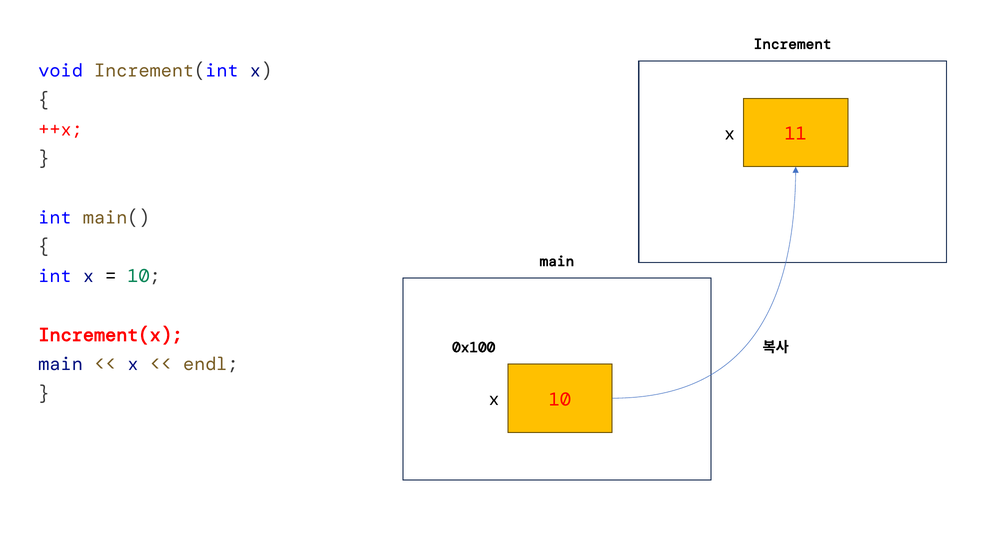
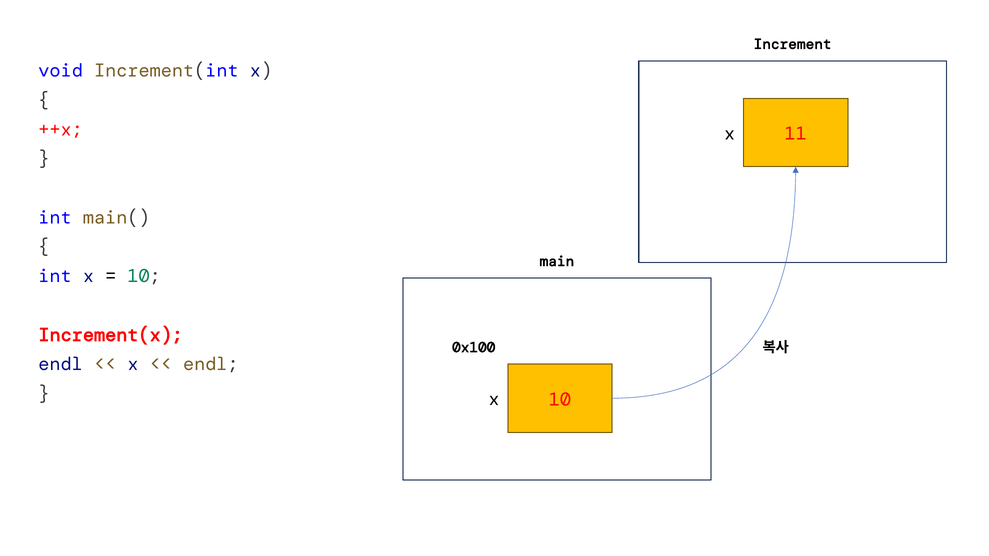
main at (61, 364): main -> endl
